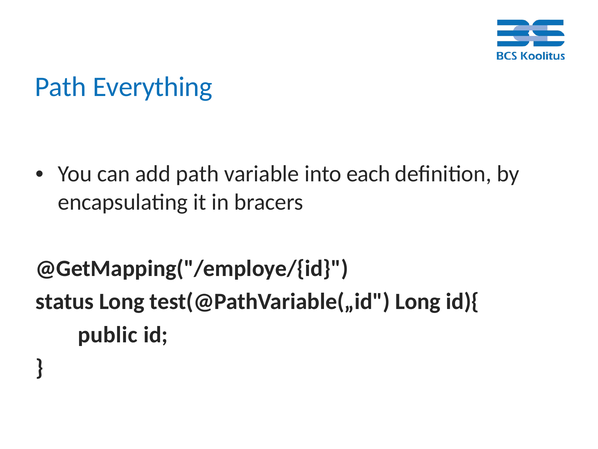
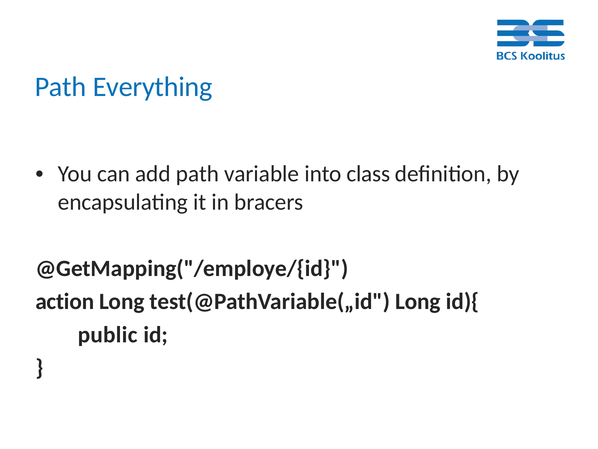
each: each -> class
status: status -> action
